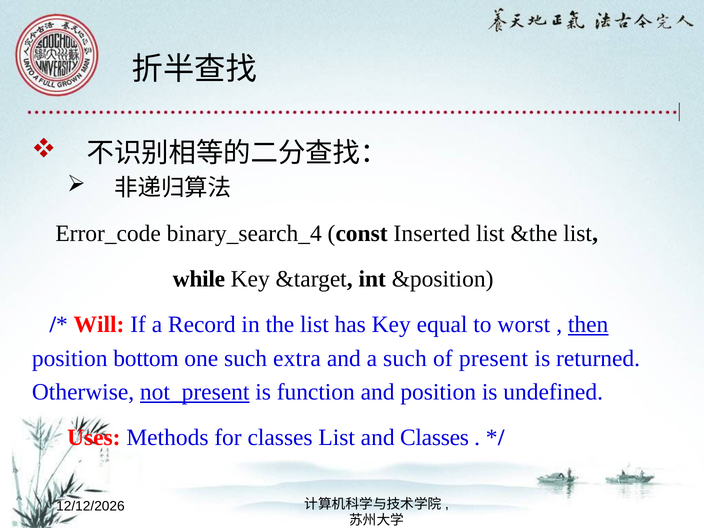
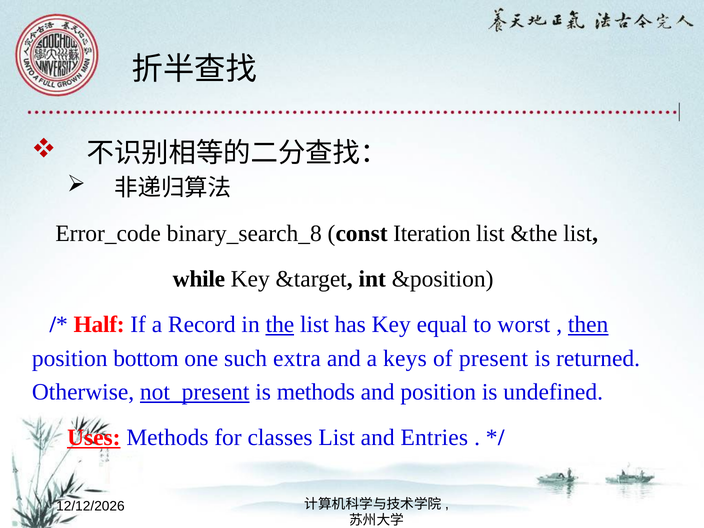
binary_search_4: binary_search_4 -> binary_search_8
Inserted: Inserted -> Iteration
Will: Will -> Half
the underline: none -> present
a such: such -> keys
is function: function -> methods
Uses underline: none -> present
and Classes: Classes -> Entries
